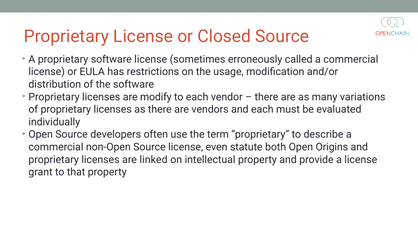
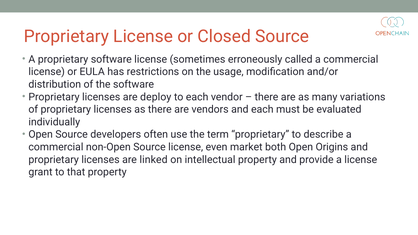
modify: modify -> deploy
statute: statute -> market
